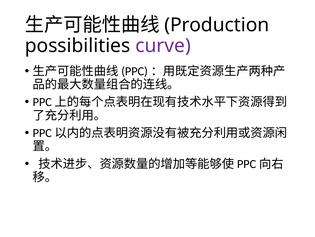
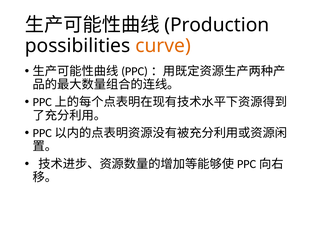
curve colour: purple -> orange
